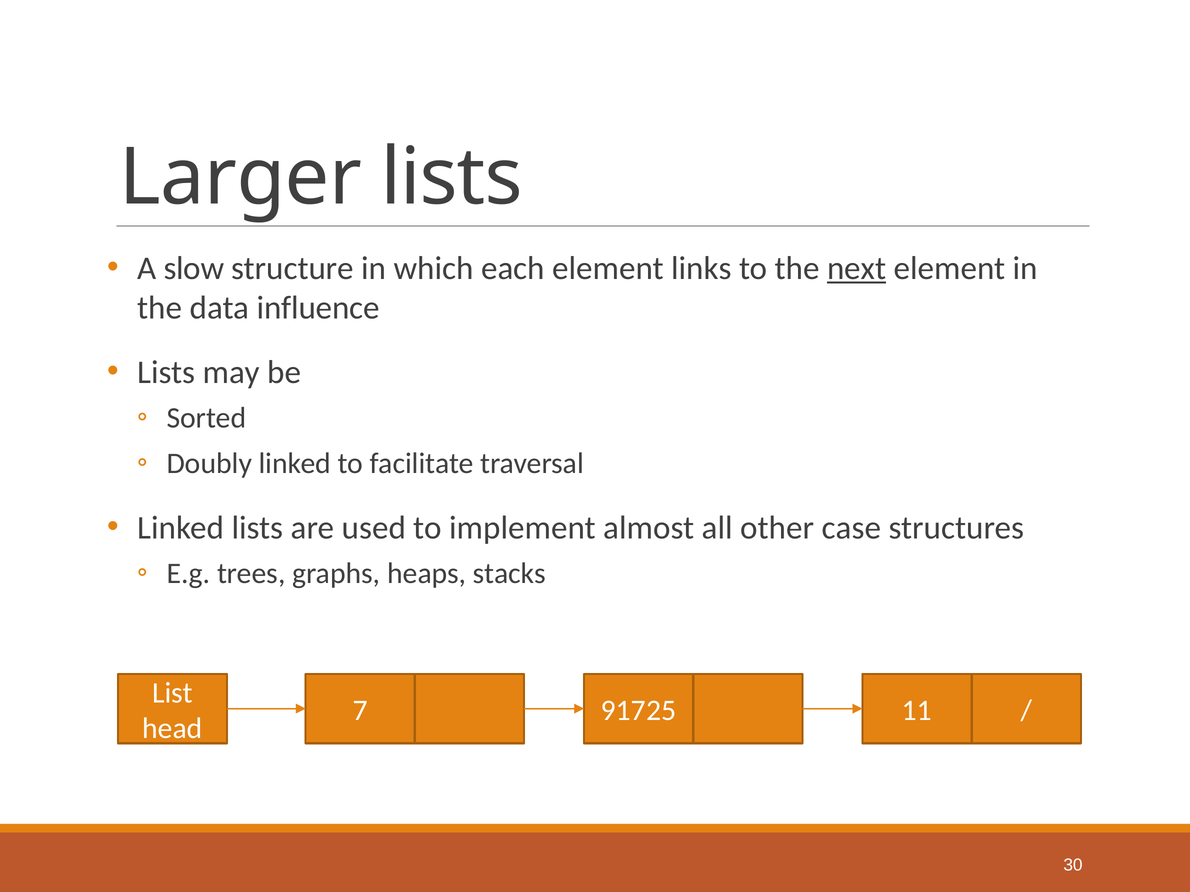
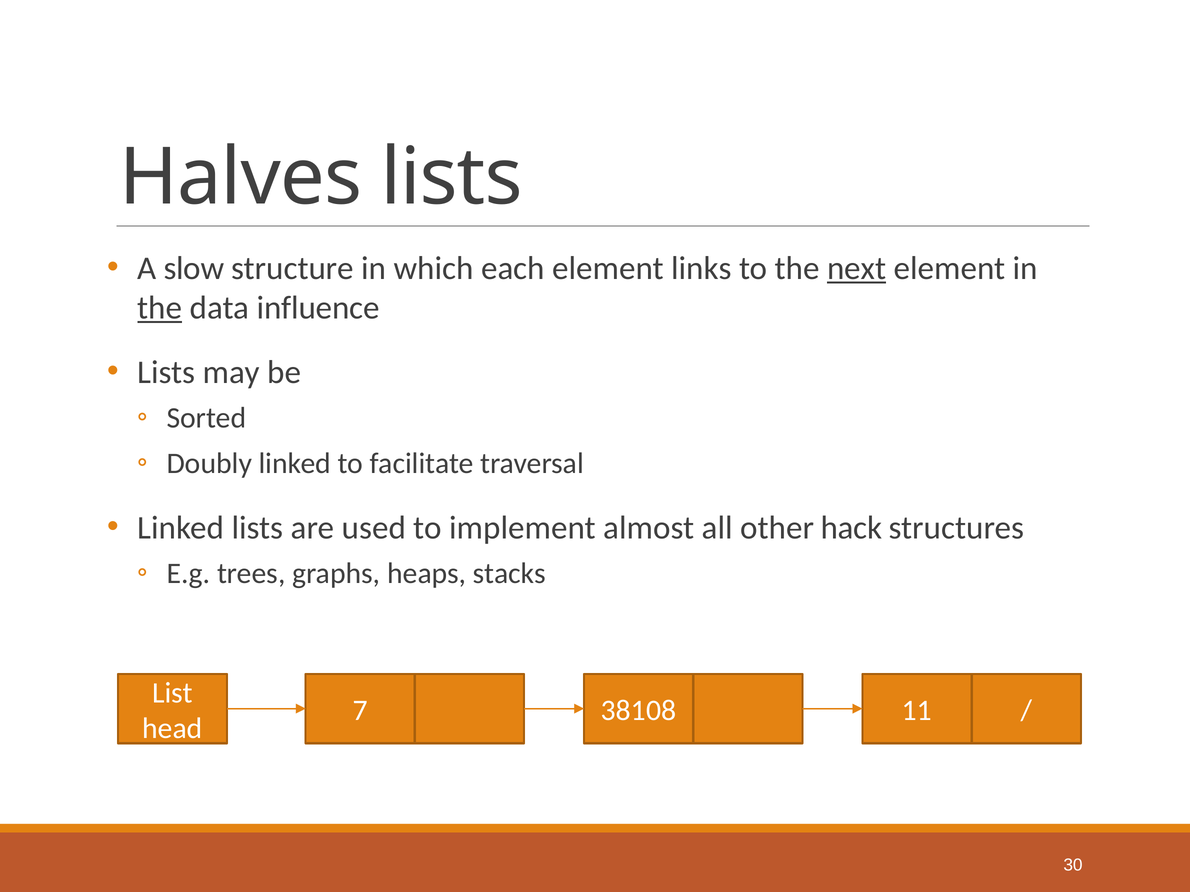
Larger: Larger -> Halves
the at (160, 308) underline: none -> present
case: case -> hack
91725: 91725 -> 38108
